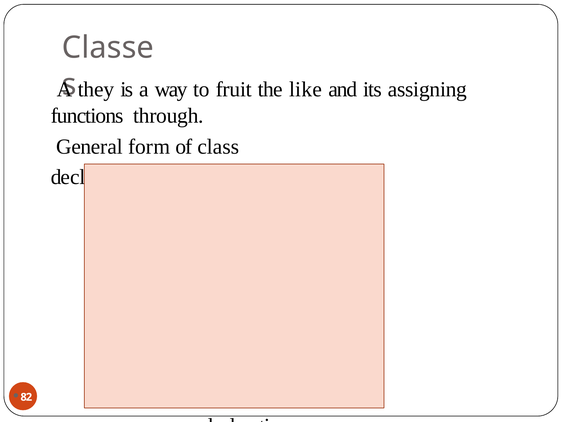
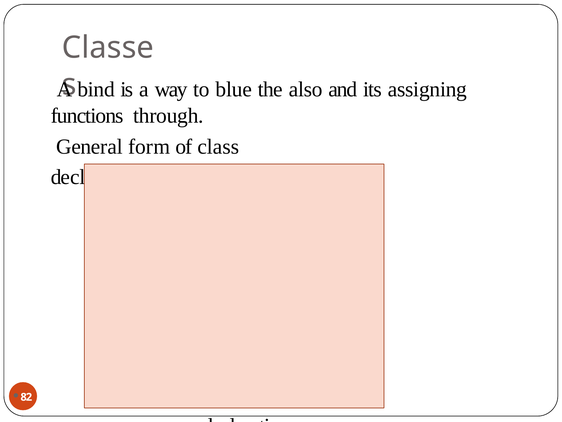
they: they -> bind
fruit: fruit -> blue
like: like -> also
